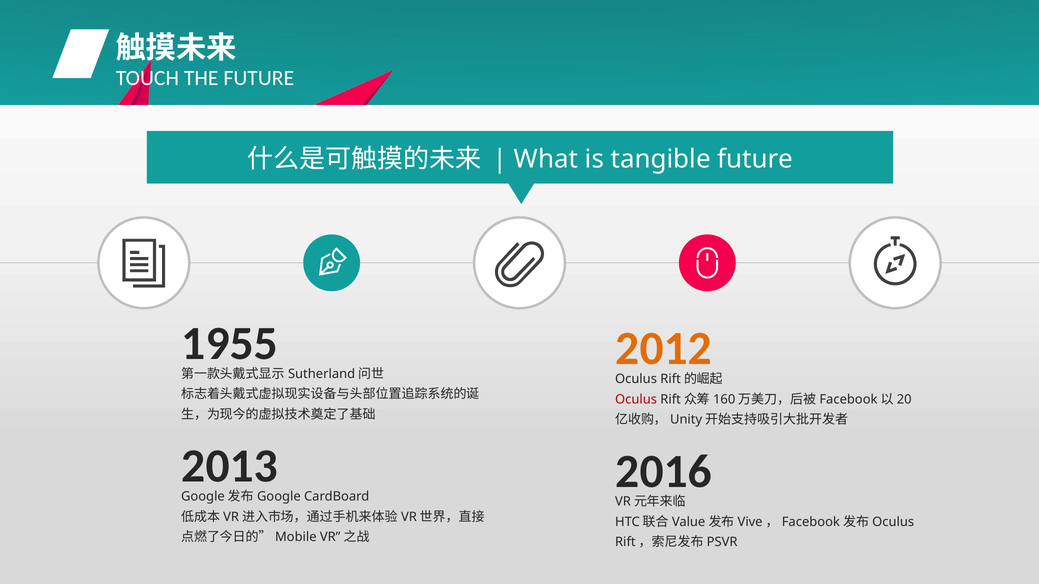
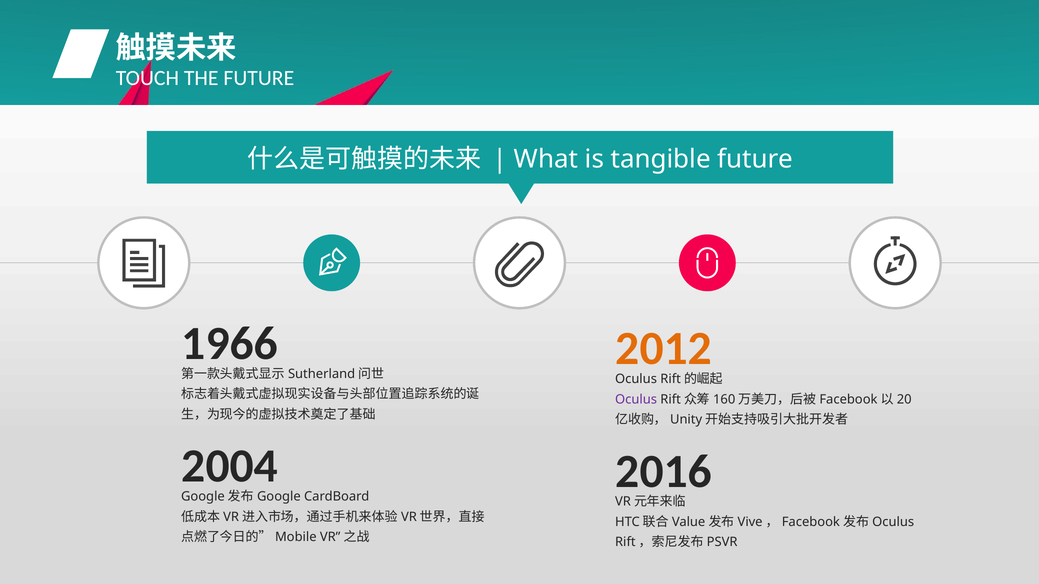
1955: 1955 -> 1966
Oculus at (636, 400) colour: red -> purple
2013: 2013 -> 2004
